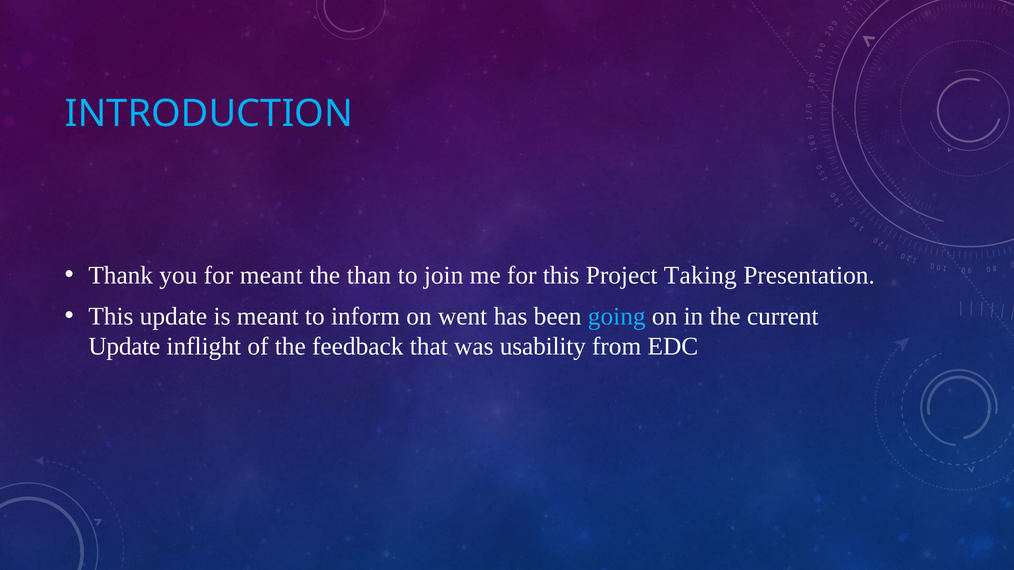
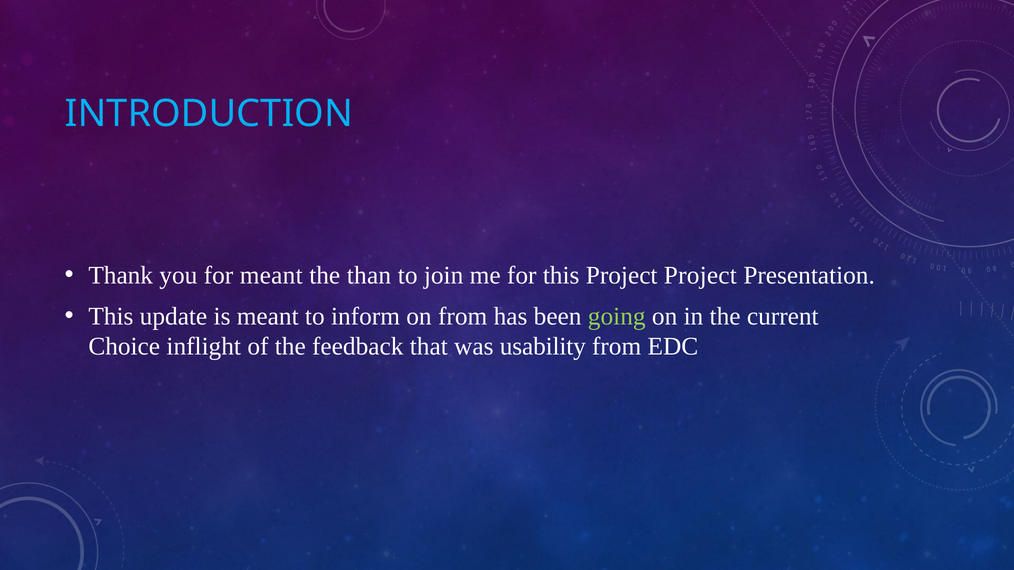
Project Taking: Taking -> Project
on went: went -> from
going colour: light blue -> light green
Update at (124, 347): Update -> Choice
